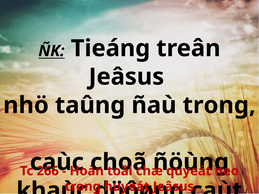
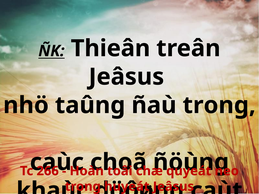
Tieáng: Tieáng -> Thieân
